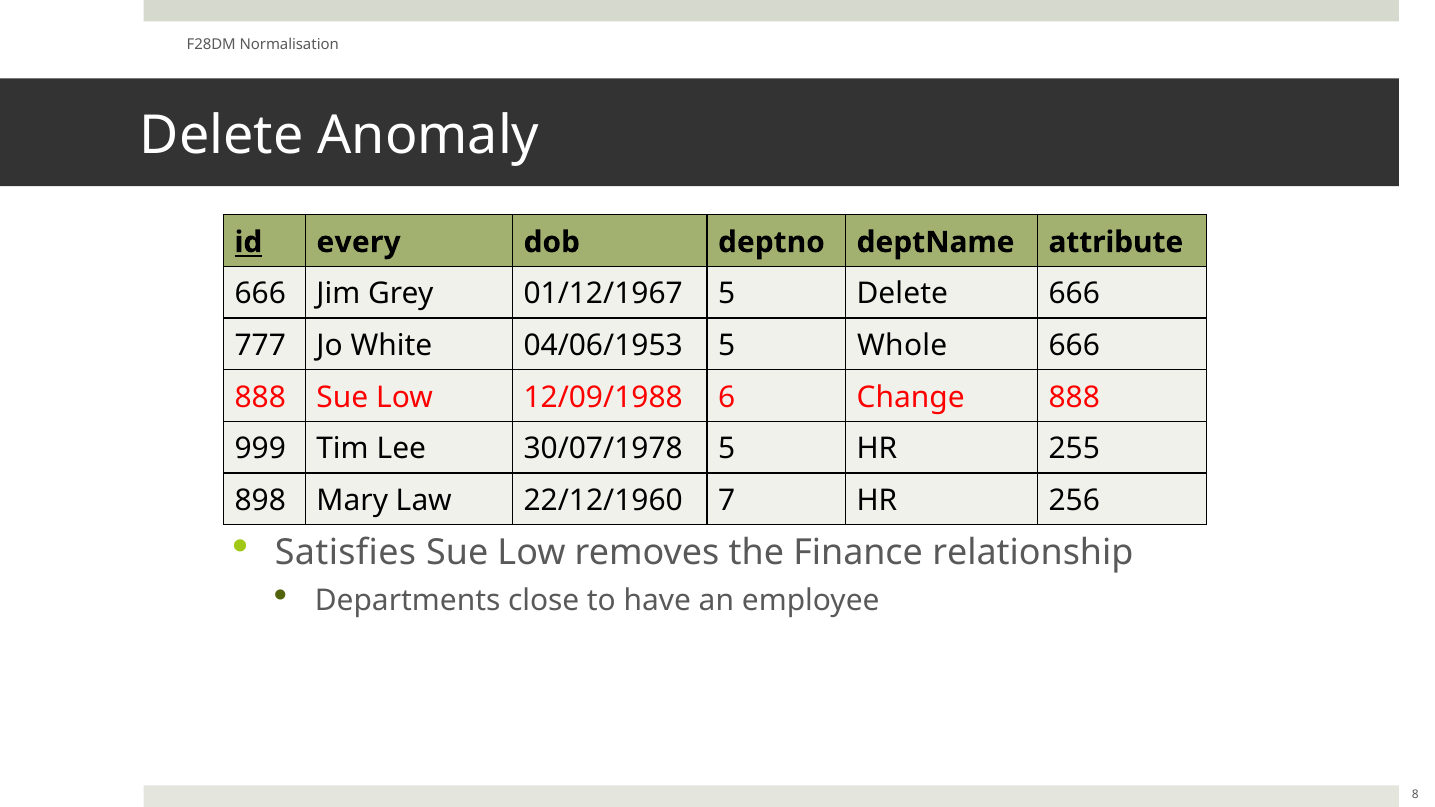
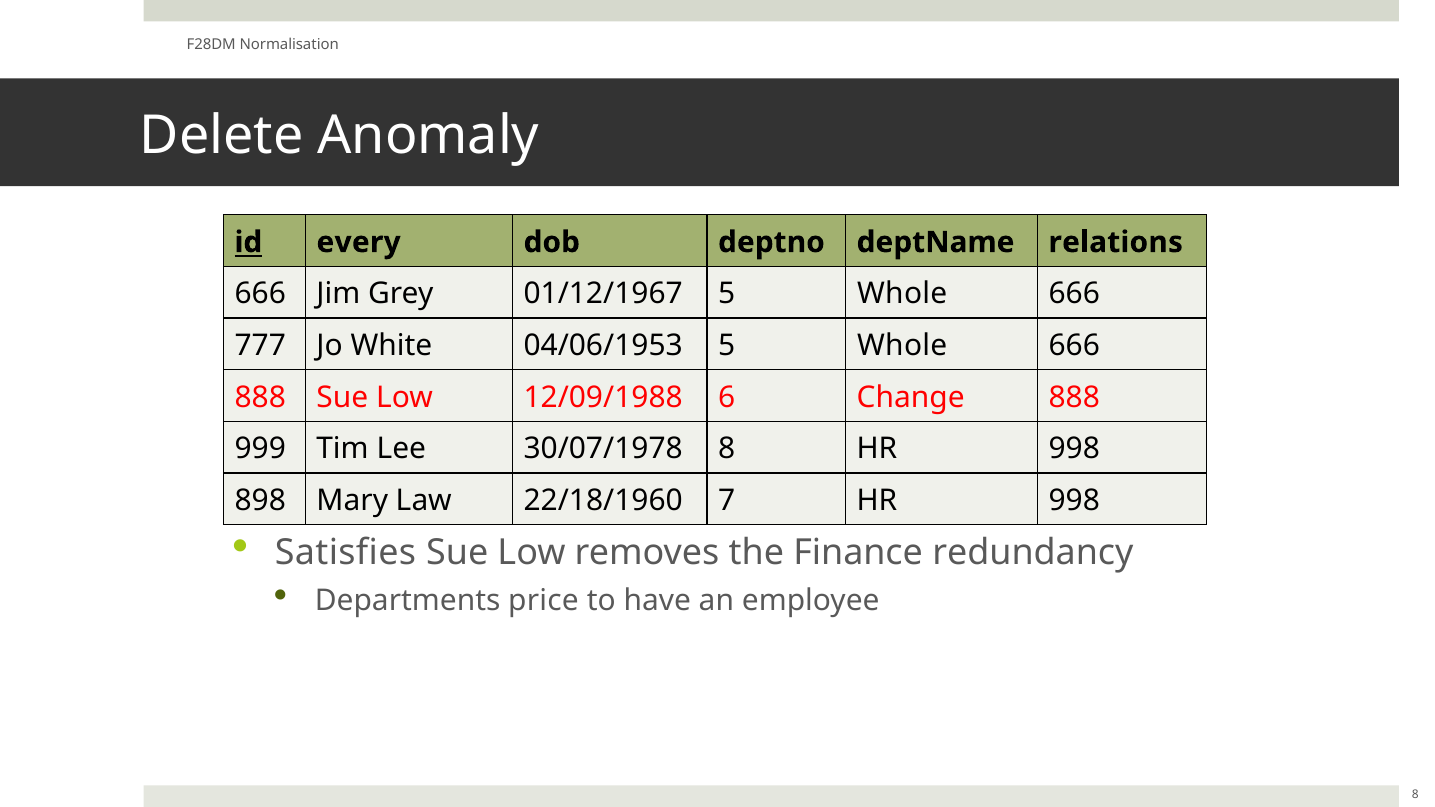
attribute: attribute -> relations
01/12/1967 5 Delete: Delete -> Whole
30/07/1978 5: 5 -> 8
255 at (1074, 449): 255 -> 998
22/12/1960: 22/12/1960 -> 22/18/1960
7 HR 256: 256 -> 998
relationship: relationship -> redundancy
close: close -> price
